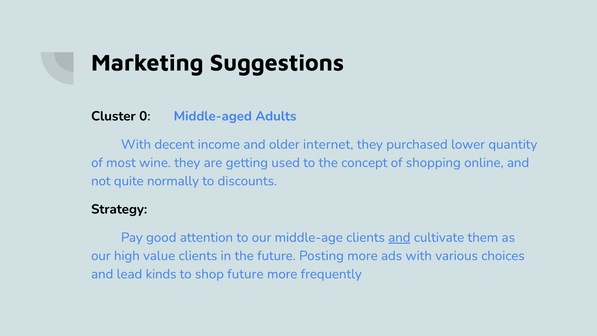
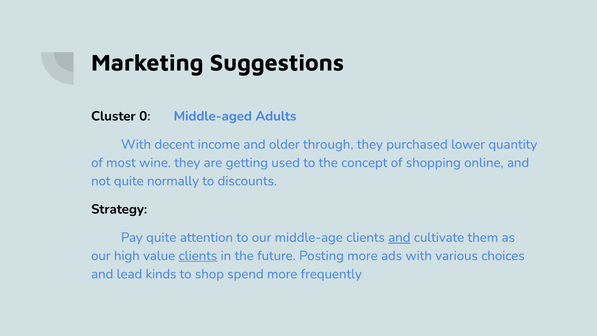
internet: internet -> through
Pay good: good -> quite
clients at (198, 256) underline: none -> present
shop future: future -> spend
